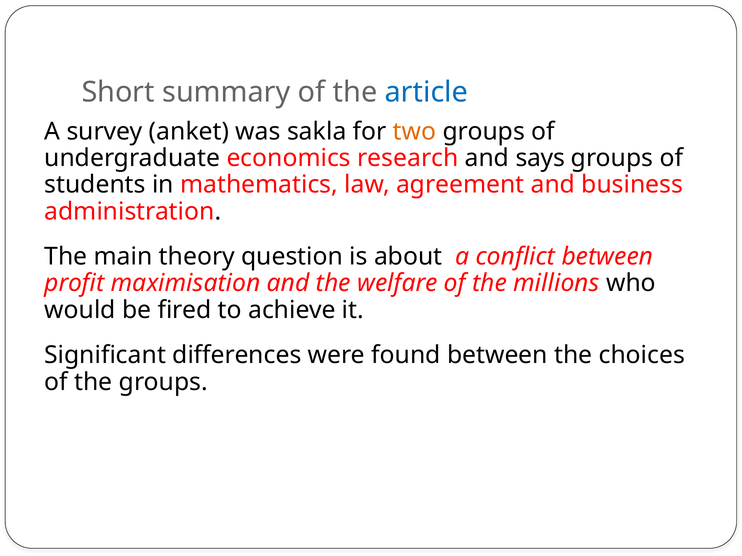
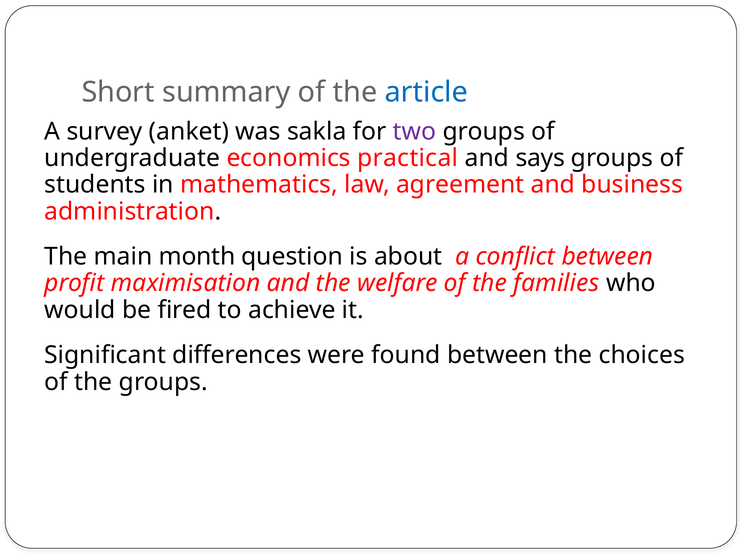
two colour: orange -> purple
research: research -> practical
theory: theory -> month
millions: millions -> families
